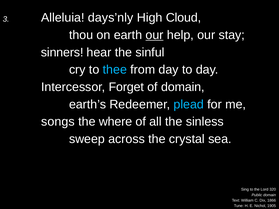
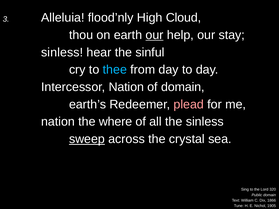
days’nly: days’nly -> flood’nly
sinners at (62, 52): sinners -> sinless
Intercessor Forget: Forget -> Nation
plead colour: light blue -> pink
songs at (58, 122): songs -> nation
sweep underline: none -> present
